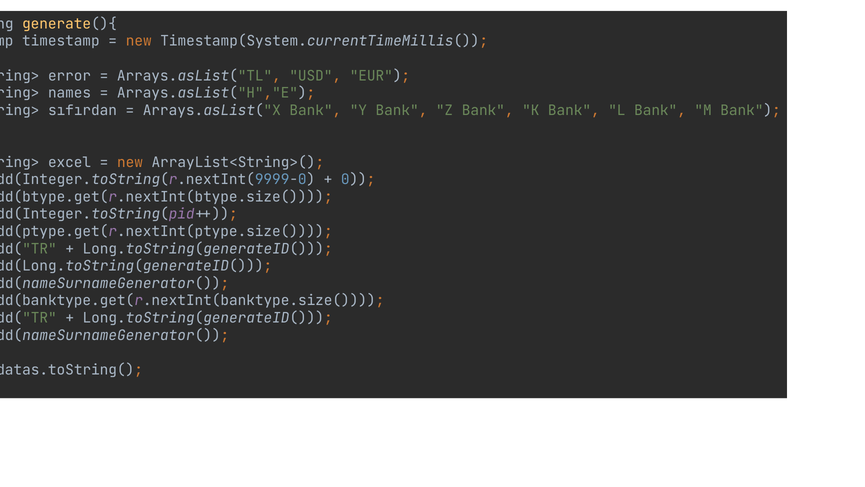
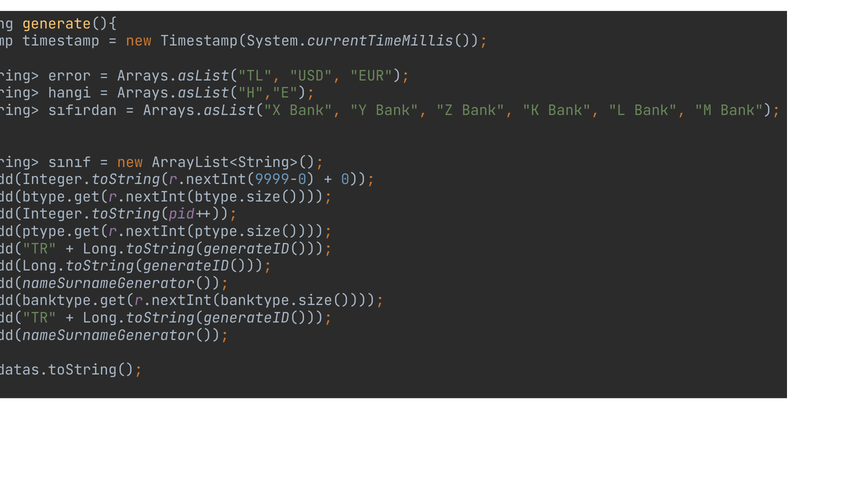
names: names -> hangi
excel: excel -> sınıf
